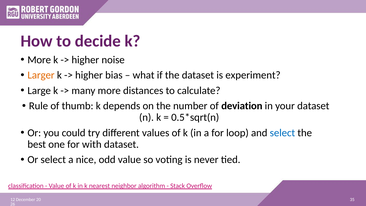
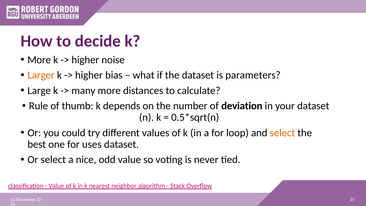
experiment: experiment -> parameters
select at (282, 133) colour: blue -> orange
with: with -> uses
